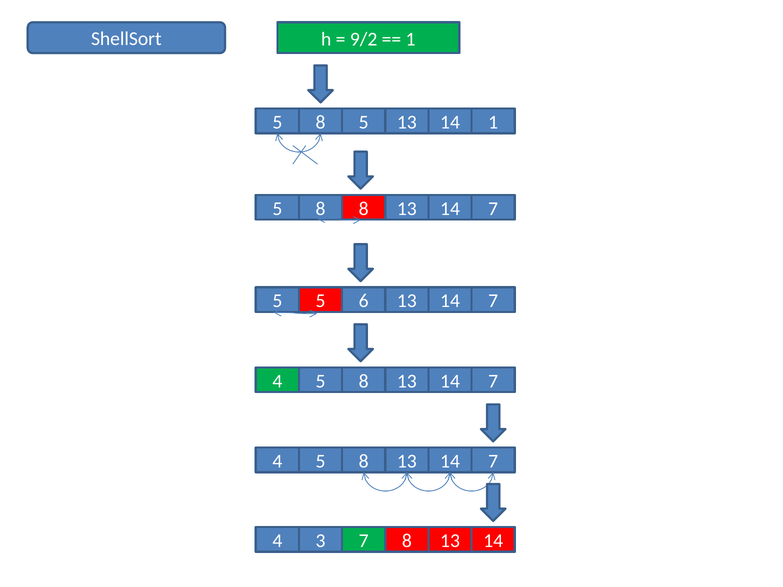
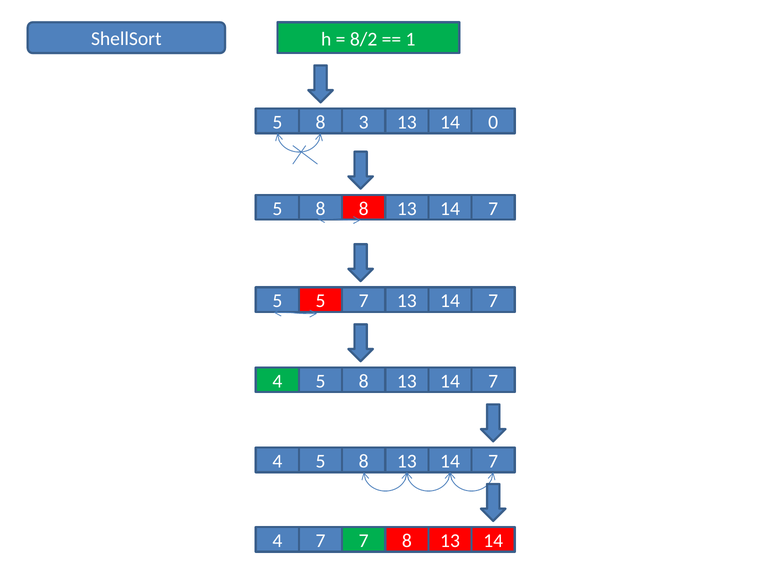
9/2: 9/2 -> 8/2
8 5: 5 -> 3
14 1: 1 -> 0
5 6: 6 -> 7
4 3: 3 -> 7
